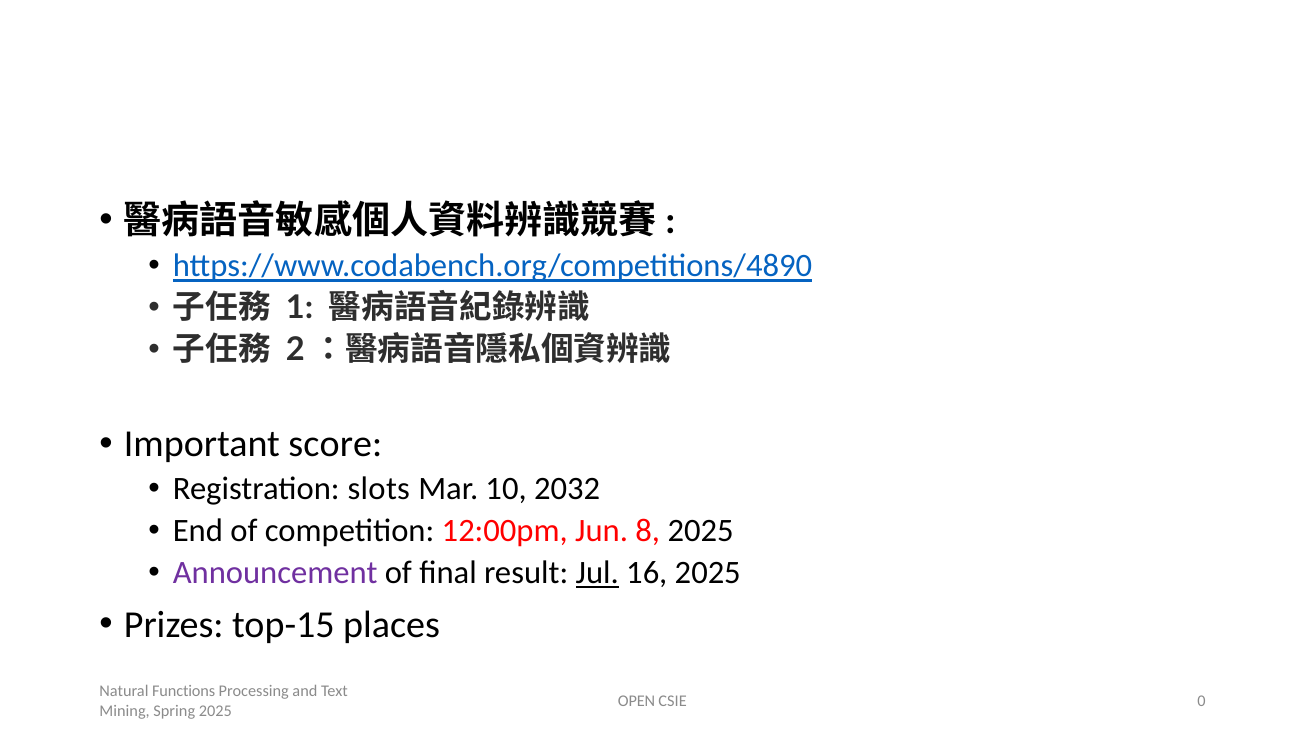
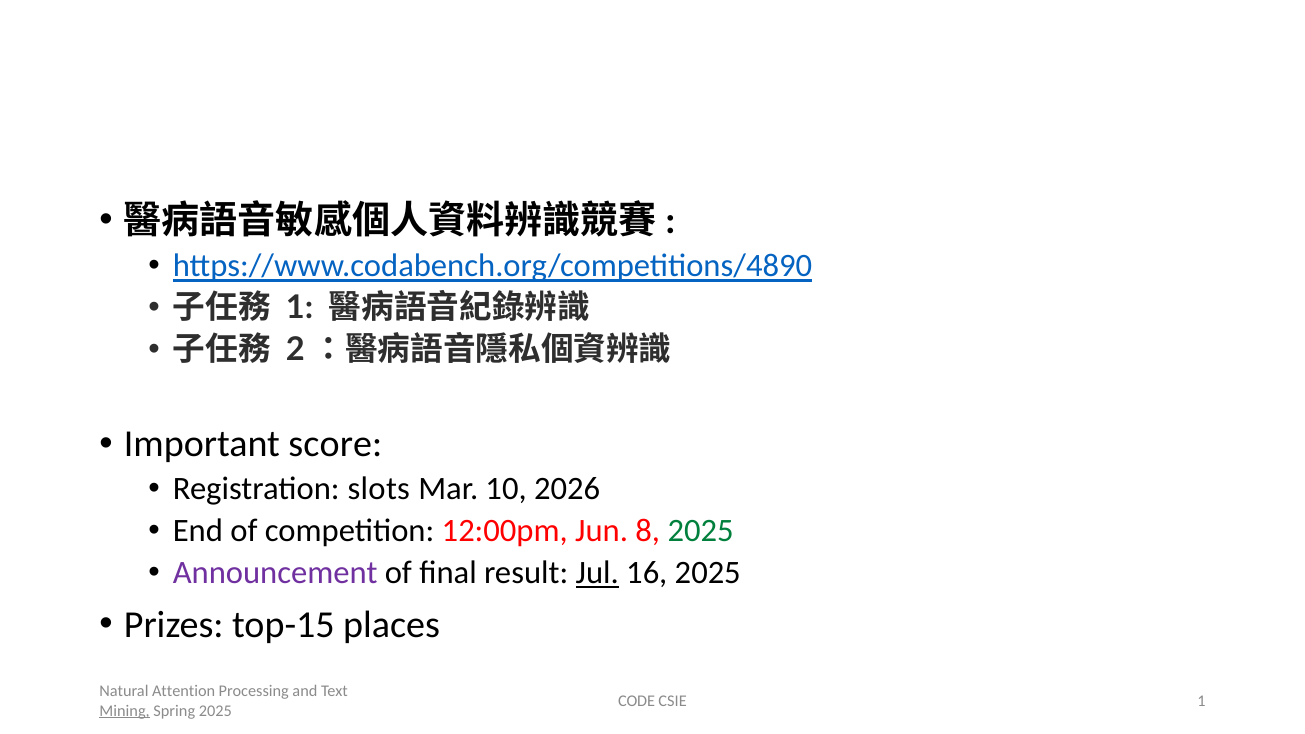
2032: 2032 -> 2026
2025 at (701, 531) colour: black -> green
Functions: Functions -> Attention
OPEN: OPEN -> CODE
CSIE 0: 0 -> 1
Mining underline: none -> present
